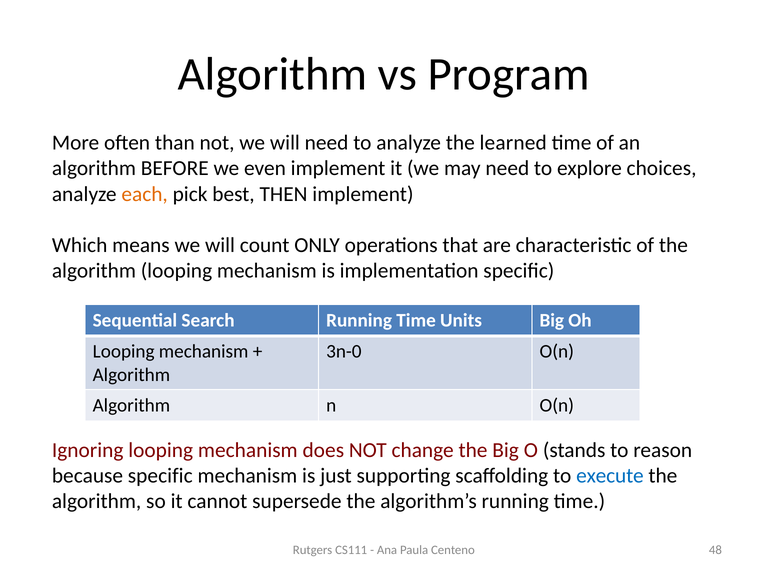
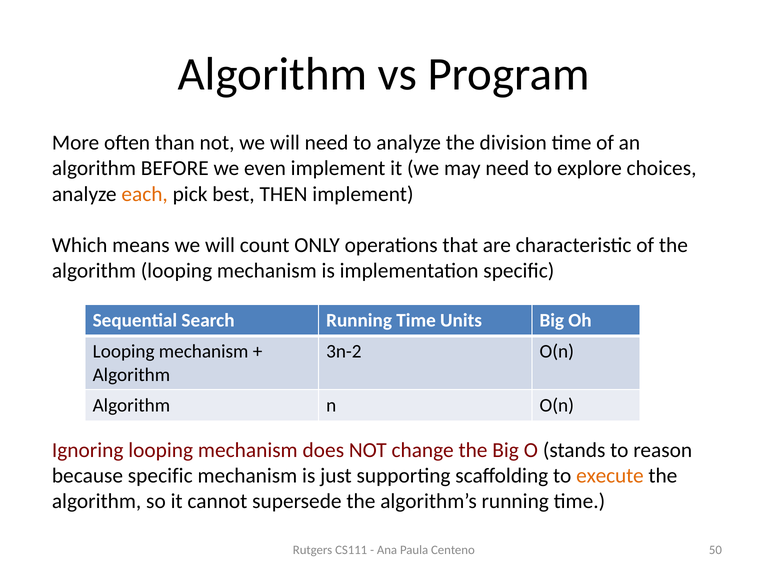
learned: learned -> division
3n-0: 3n-0 -> 3n-2
execute colour: blue -> orange
48: 48 -> 50
